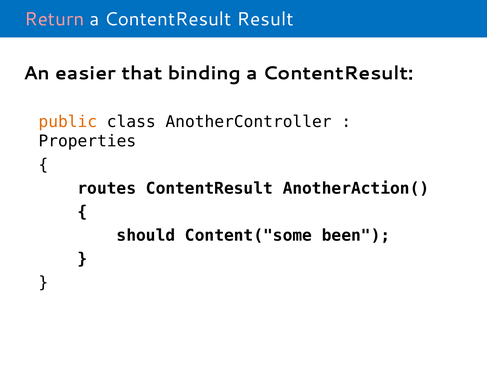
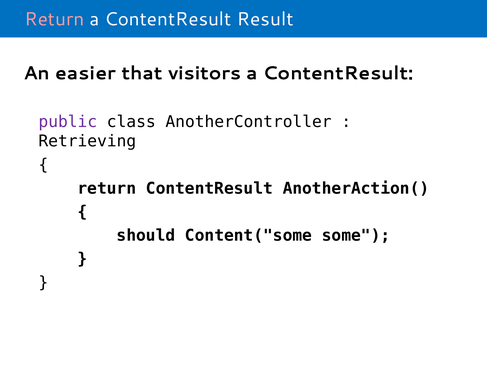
binding: binding -> visitors
public colour: orange -> purple
Properties: Properties -> Retrieving
routes at (107, 188): routes -> return
been: been -> some
